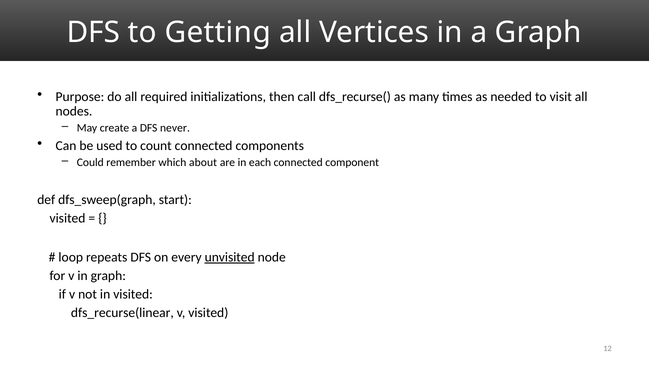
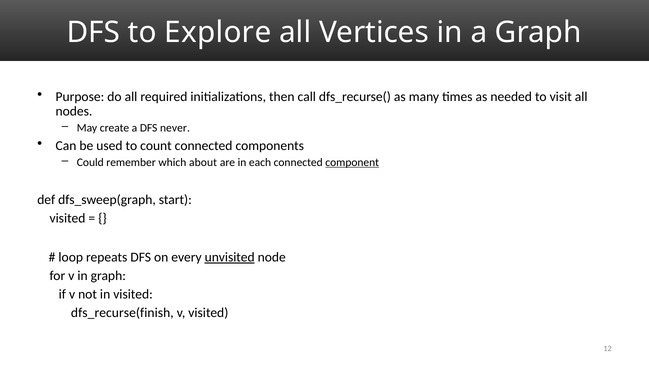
Getting: Getting -> Explore
component underline: none -> present
dfs_recurse(linear: dfs_recurse(linear -> dfs_recurse(finish
